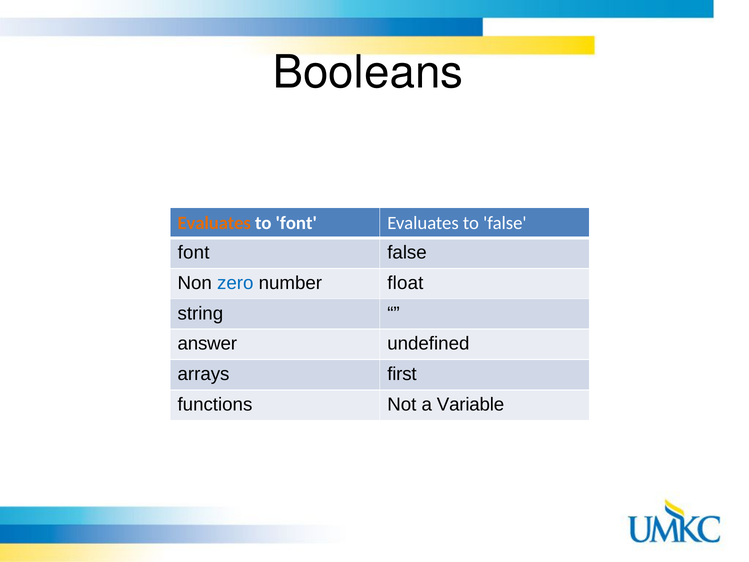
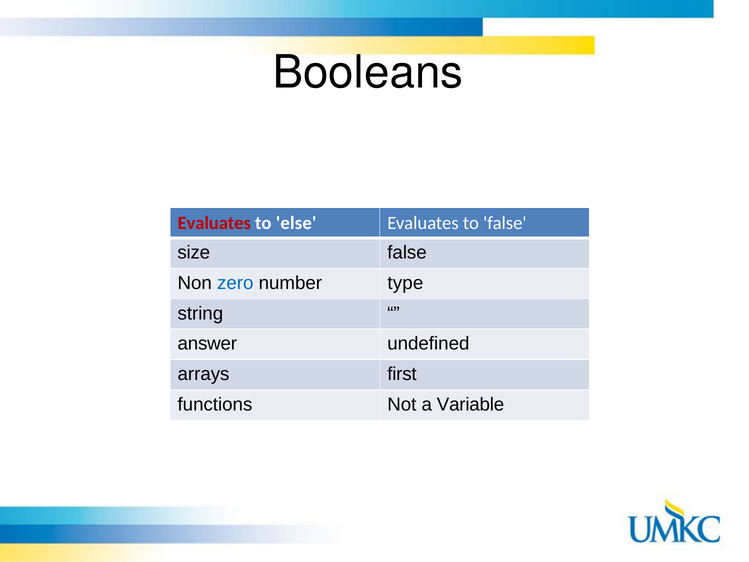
Evaluates at (214, 223) colour: orange -> red
to font: font -> else
font at (194, 252): font -> size
float: float -> type
